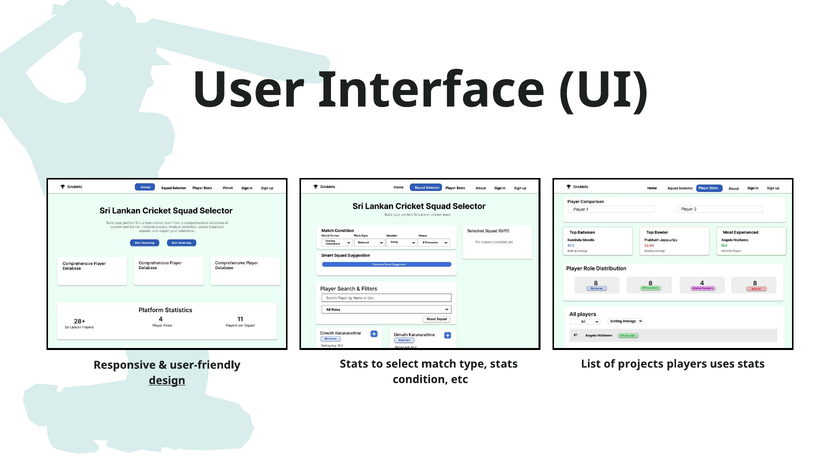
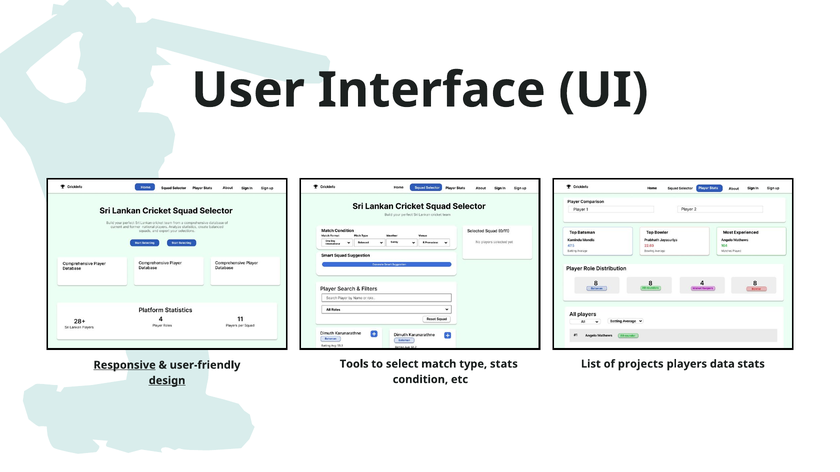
Stats at (354, 364): Stats -> Tools
uses: uses -> data
Responsive underline: none -> present
